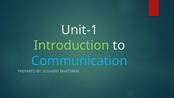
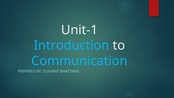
Introduction colour: light green -> light blue
